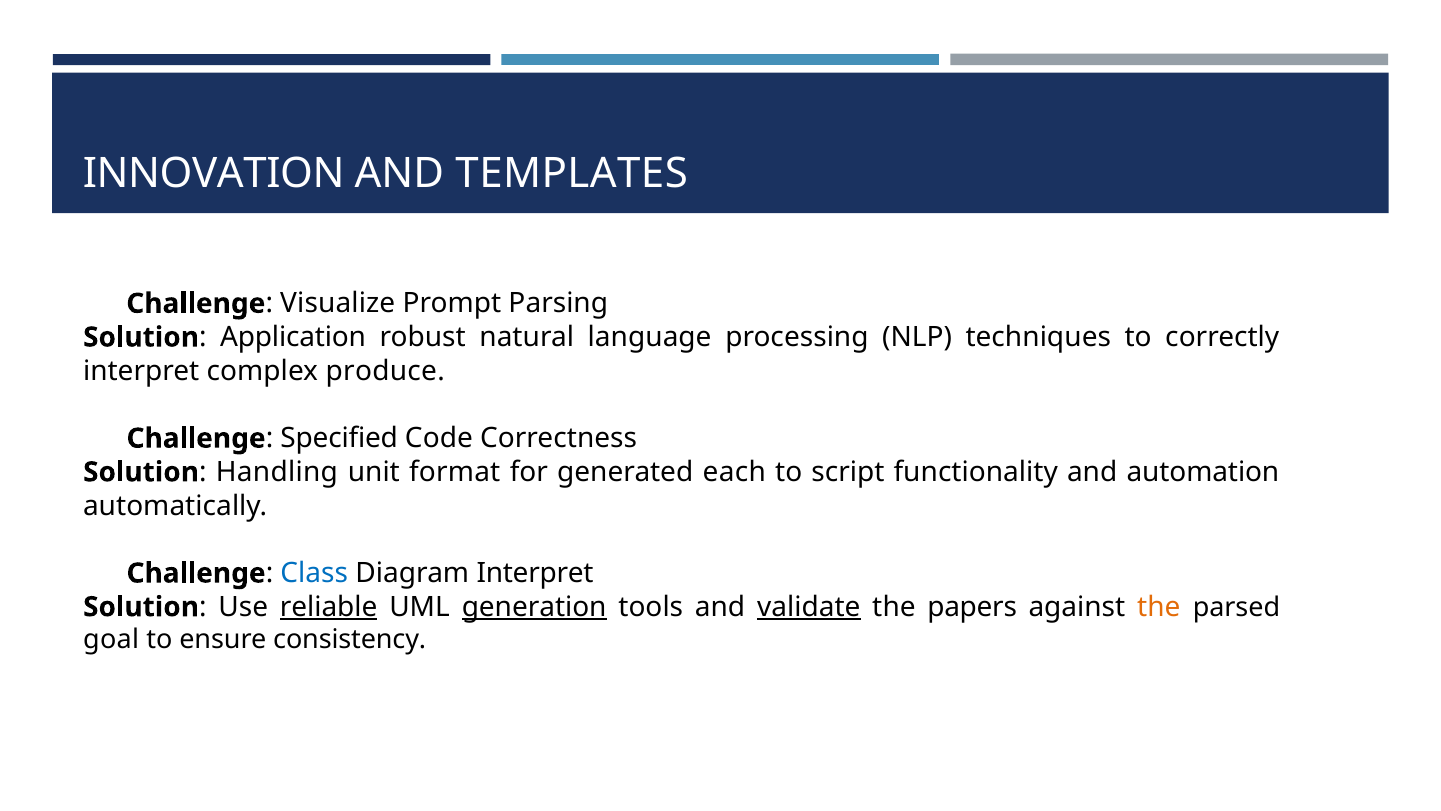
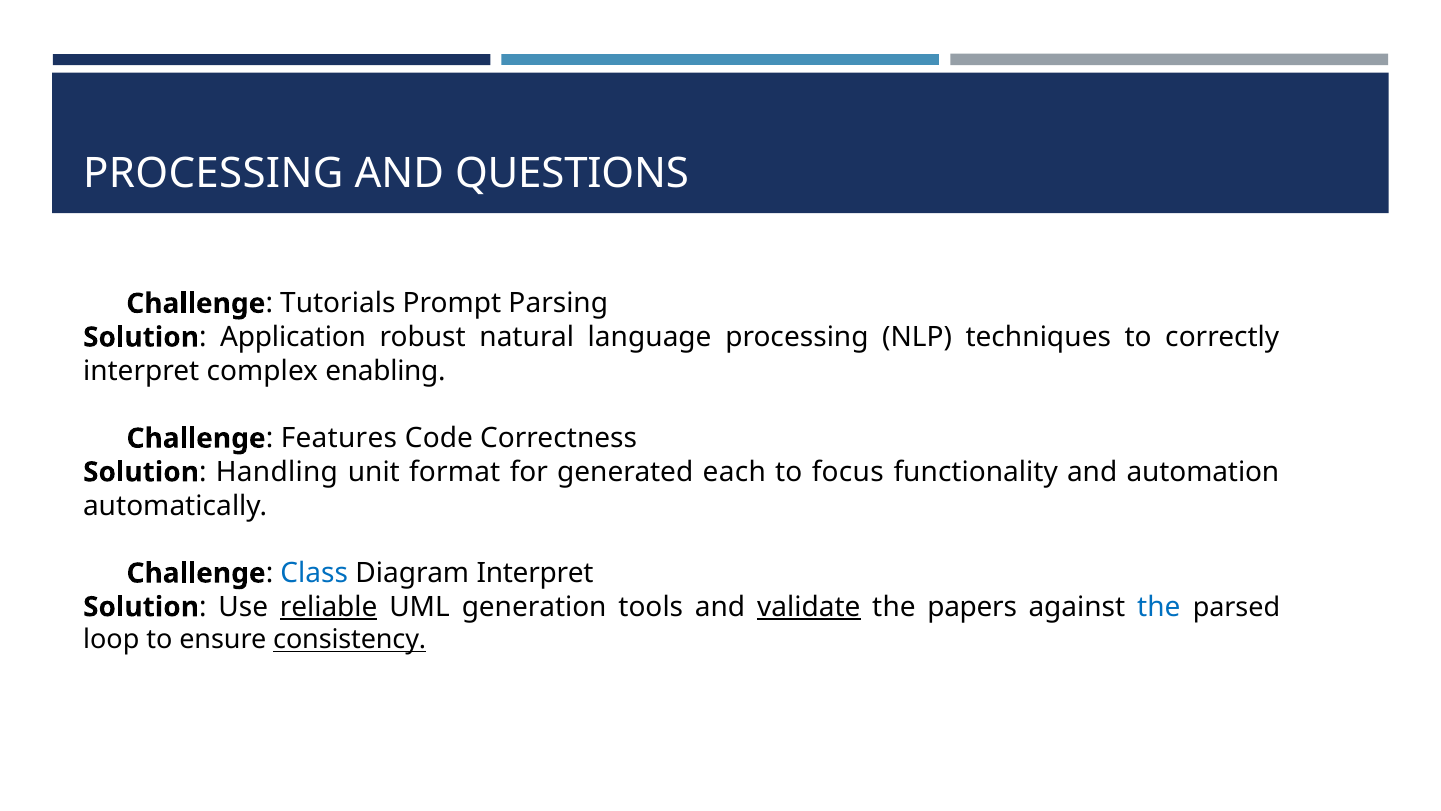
INNOVATION at (214, 173): INNOVATION -> PROCESSING
TEMPLATES: TEMPLATES -> QUESTIONS
Visualize: Visualize -> Tutorials
produce: produce -> enabling
Specified: Specified -> Features
script: script -> focus
generation underline: present -> none
the at (1159, 607) colour: orange -> blue
goal: goal -> loop
consistency underline: none -> present
